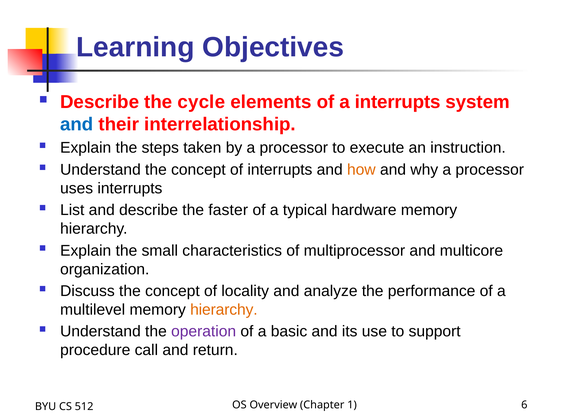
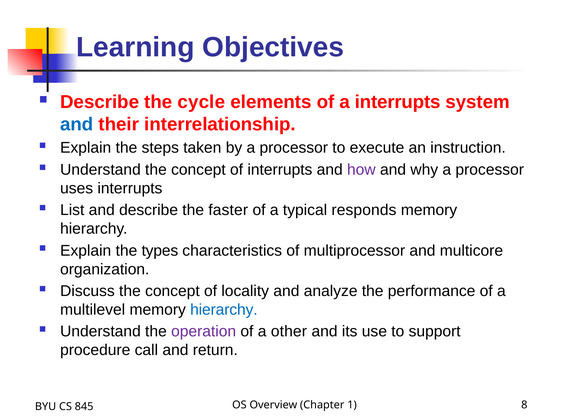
how colour: orange -> purple
hardware: hardware -> responds
small: small -> types
hierarchy at (224, 310) colour: orange -> blue
basic: basic -> other
6: 6 -> 8
512: 512 -> 845
